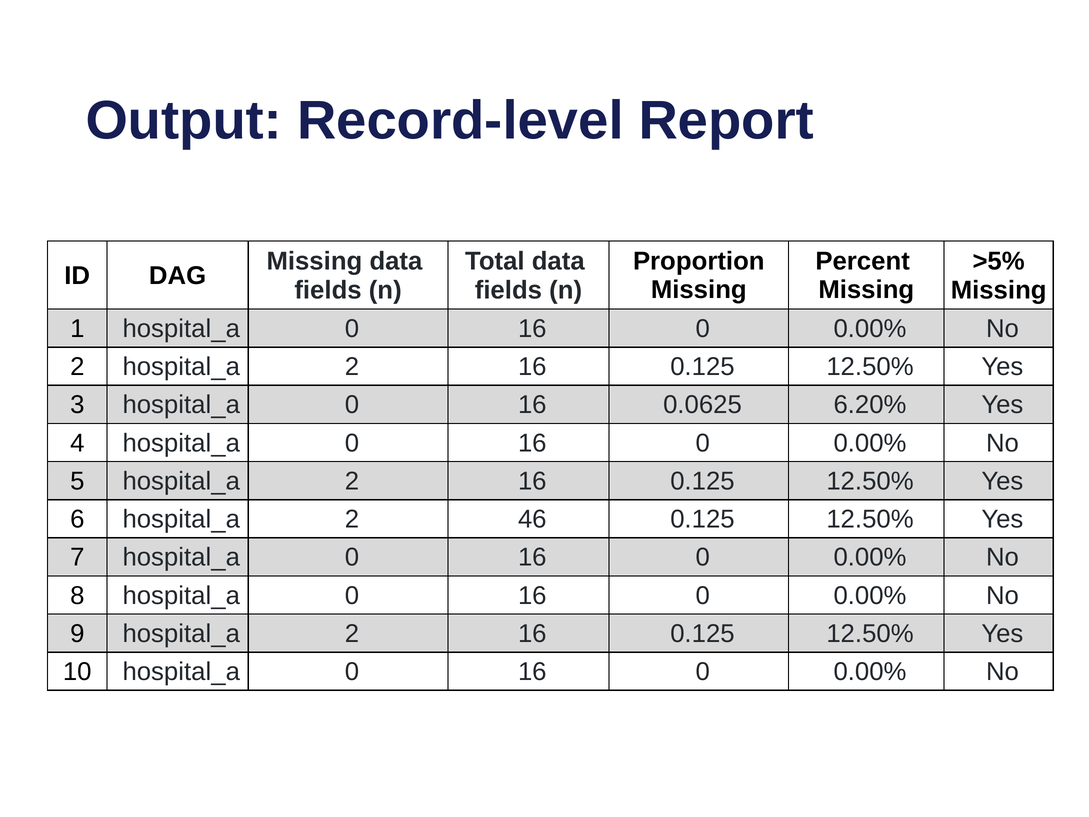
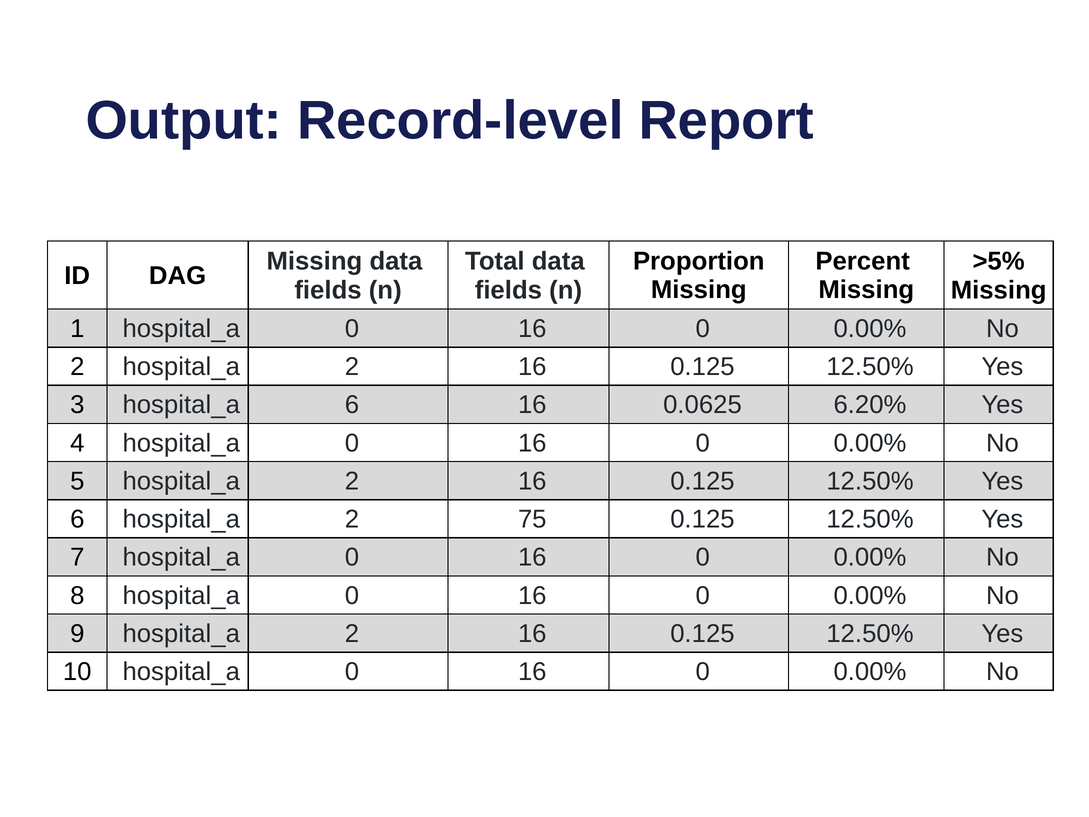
0 at (352, 405): 0 -> 6
46: 46 -> 75
